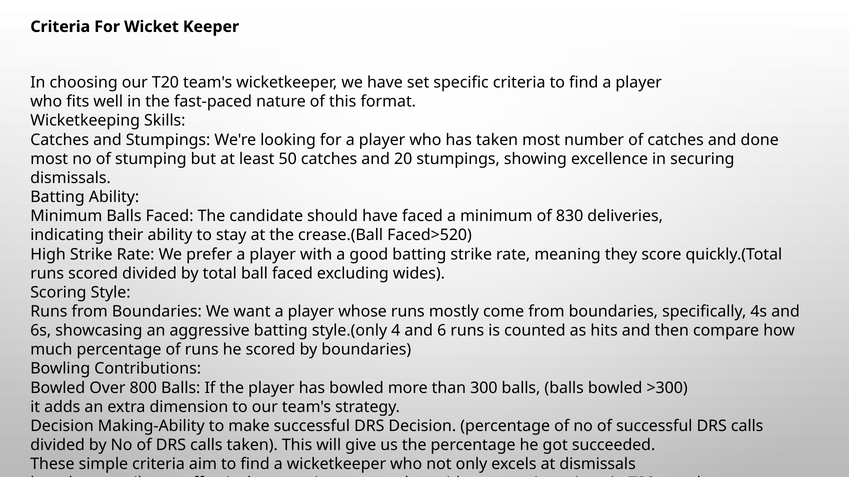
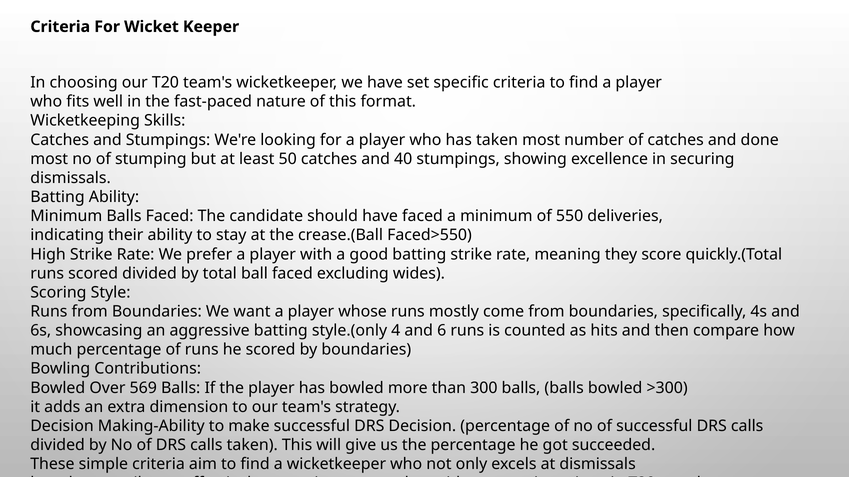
20: 20 -> 40
830: 830 -> 550
Faced>520: Faced>520 -> Faced>550
800: 800 -> 569
